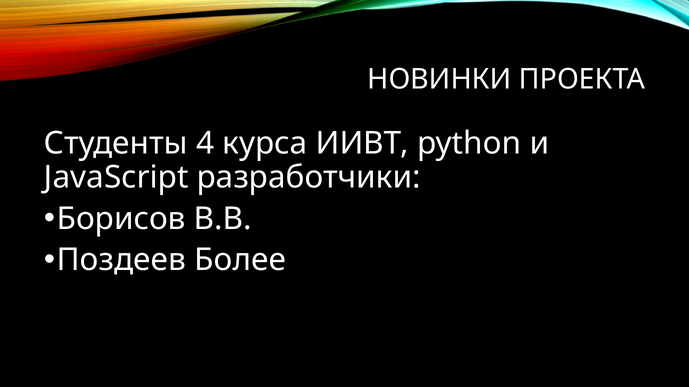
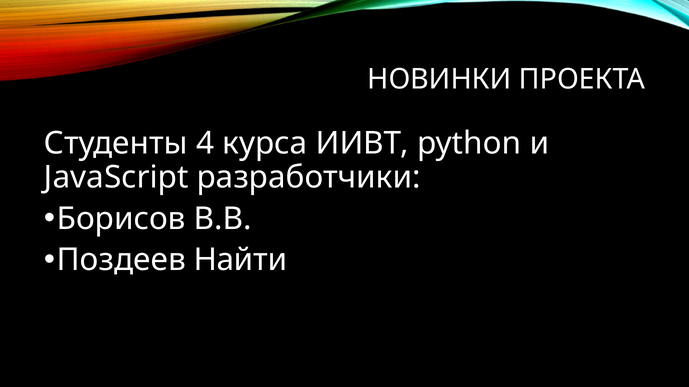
Более: Более -> Найти
